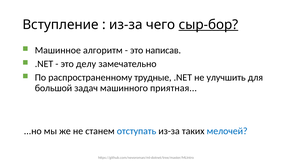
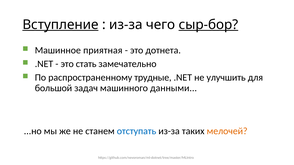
Вступление underline: none -> present
алгоритм: алгоритм -> приятная
написав: написав -> дотнета
делу: делу -> стать
приятная: приятная -> данными
мелочей colour: blue -> orange
